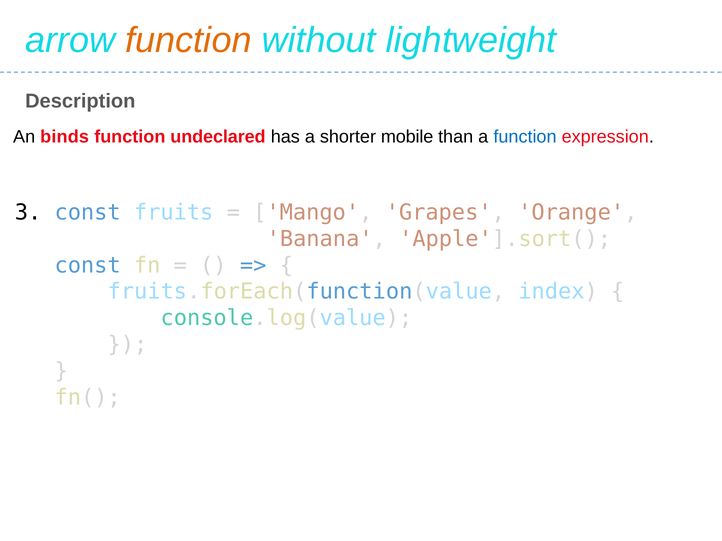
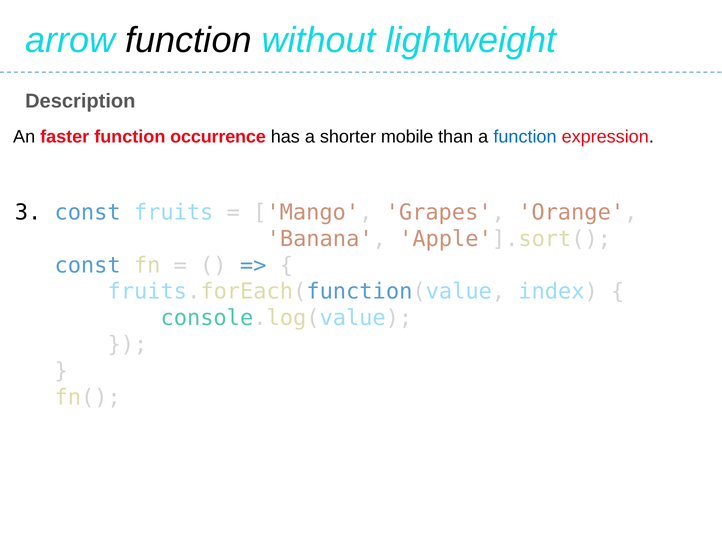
function at (188, 40) colour: orange -> black
binds: binds -> faster
undeclared: undeclared -> occurrence
